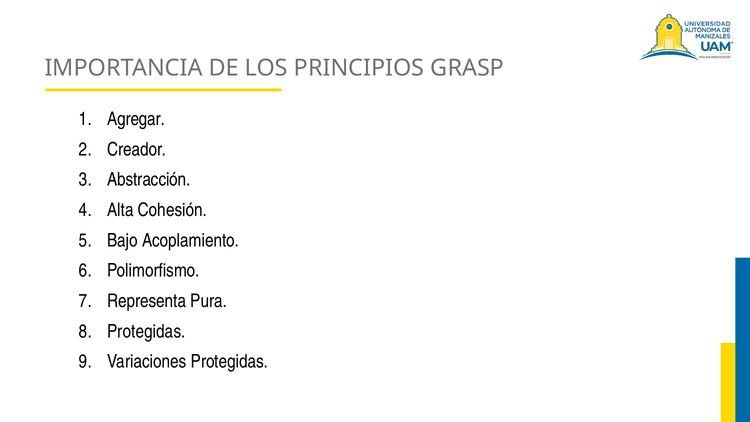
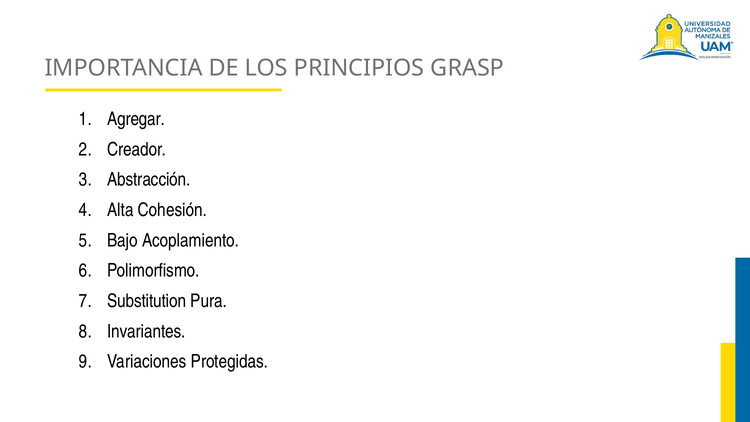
Representa: Representa -> Substitution
Protegidas at (146, 331): Protegidas -> Invariantes
